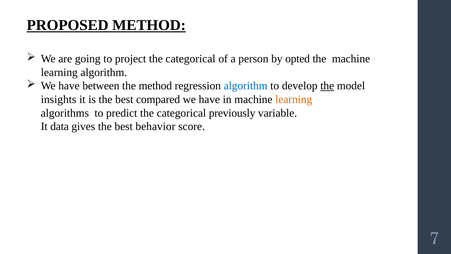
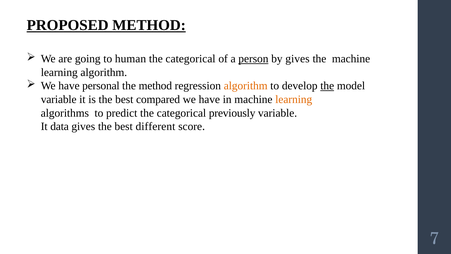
project: project -> human
person underline: none -> present
by opted: opted -> gives
between: between -> personal
algorithm at (246, 86) colour: blue -> orange
insights at (59, 99): insights -> variable
behavior: behavior -> different
